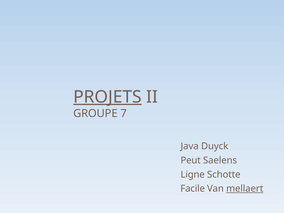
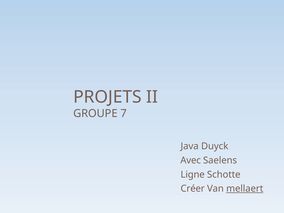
PROJETS underline: present -> none
Peut: Peut -> Avec
Facile: Facile -> Créer
